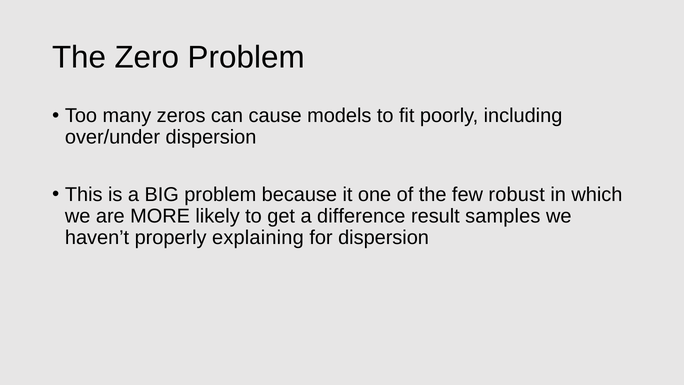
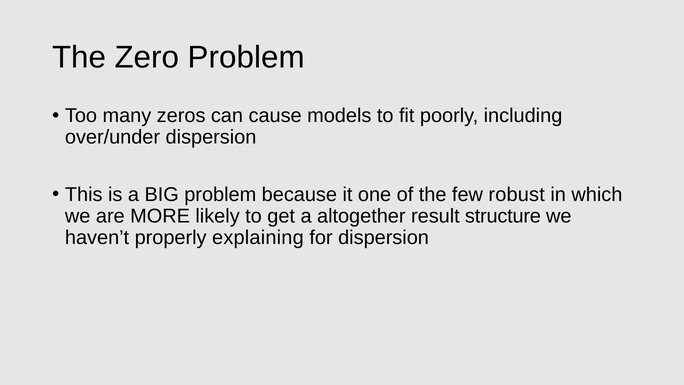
difference: difference -> altogether
samples: samples -> structure
